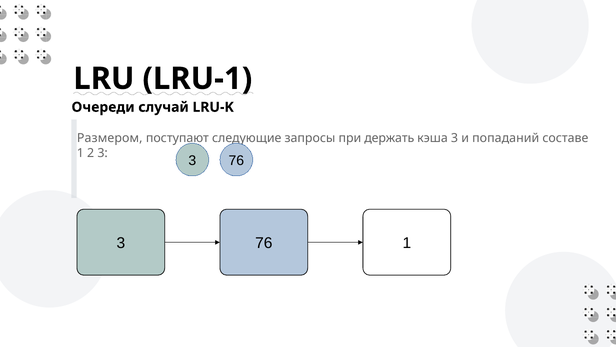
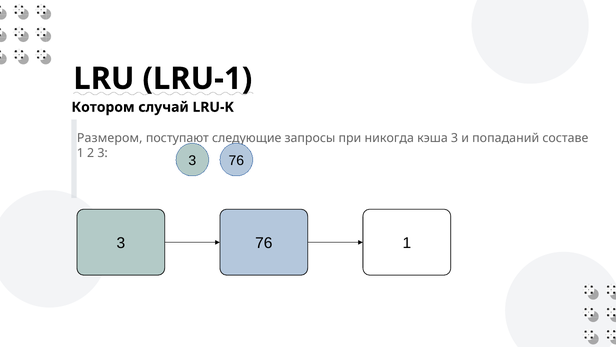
Очереди: Очереди -> Котором
держать: держать -> никогда
